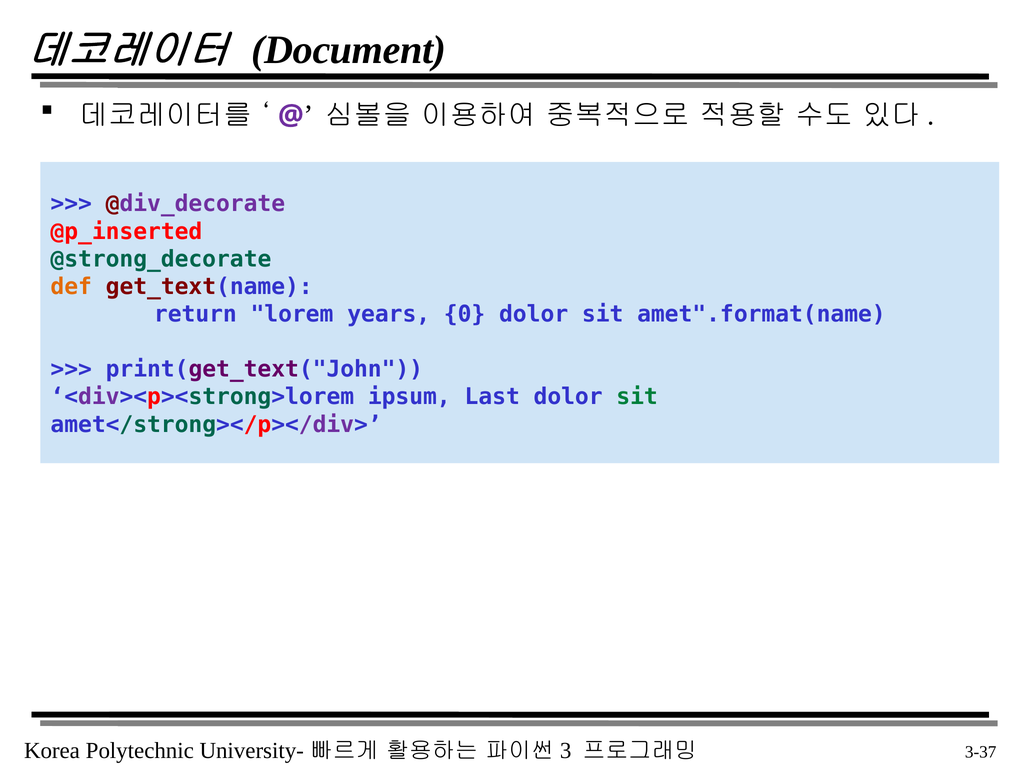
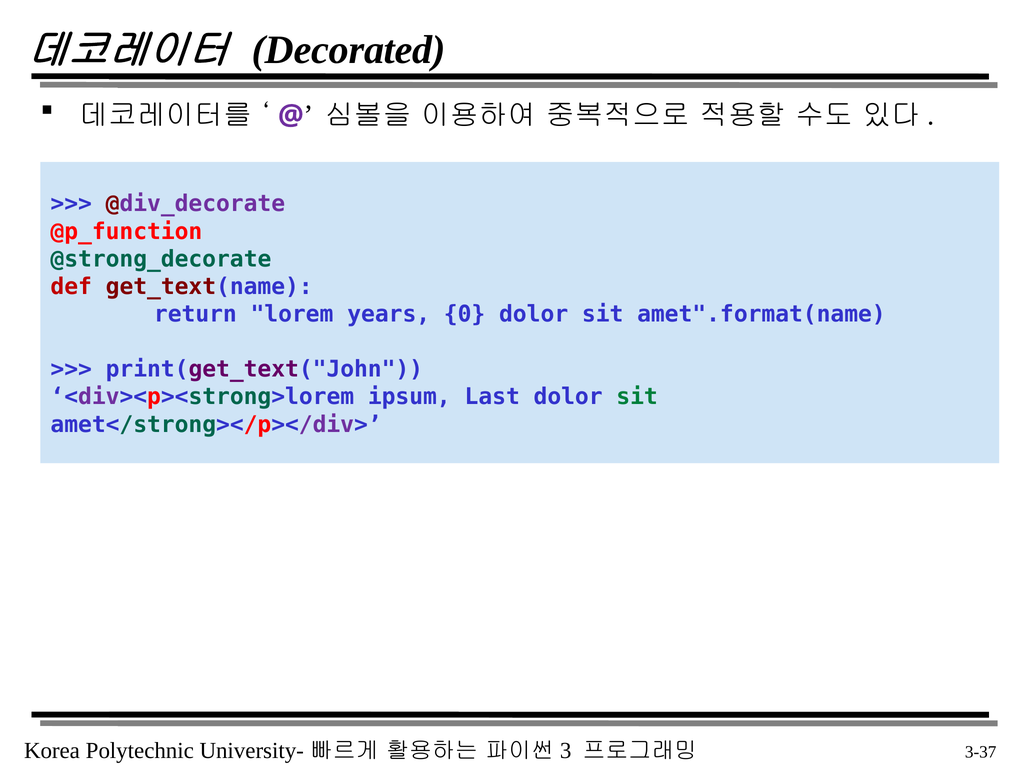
Document: Document -> Decorated
@p_inserted: @p_inserted -> @p_function
def colour: orange -> red
